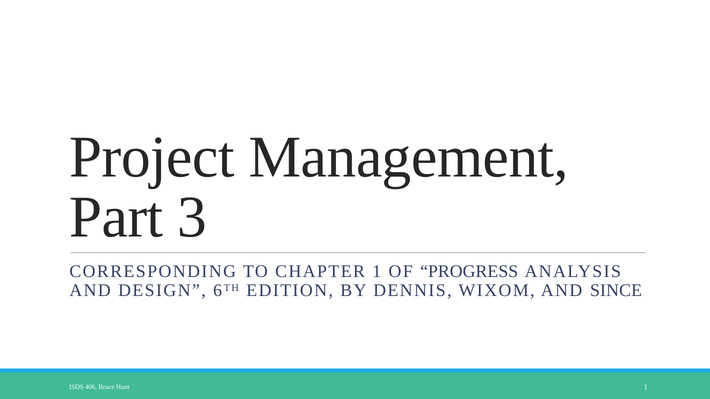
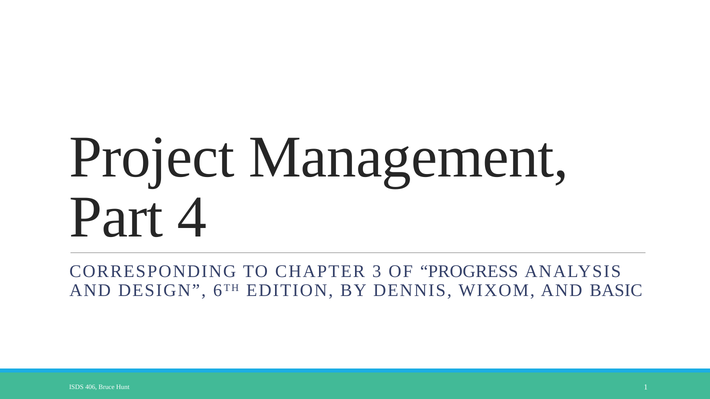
3: 3 -> 4
CHAPTER 1: 1 -> 3
SINCE: SINCE -> BASIC
